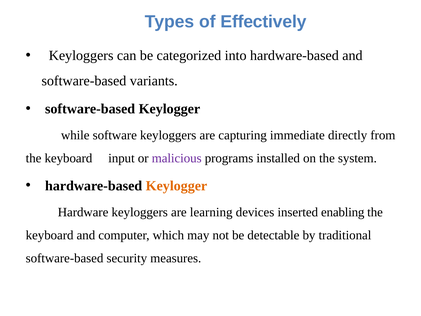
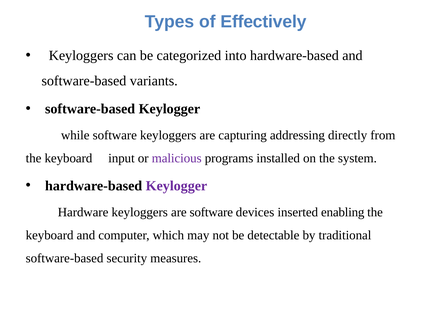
immediate: immediate -> addressing
Keylogger at (176, 186) colour: orange -> purple
are learning: learning -> software
